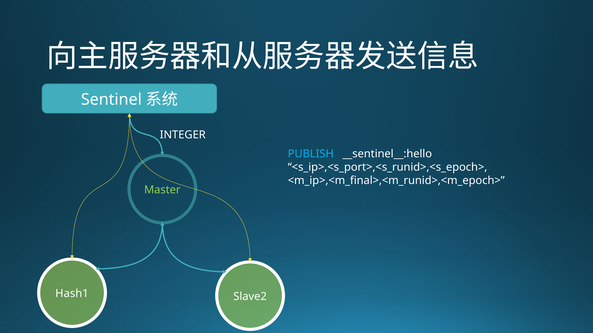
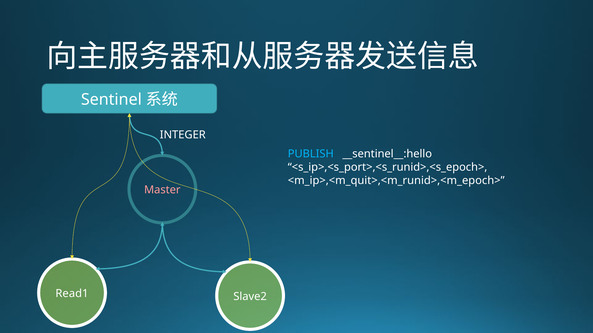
<m_ip>,<m_final>,<m_runid>,<m_epoch>: <m_ip>,<m_final>,<m_runid>,<m_epoch> -> <m_ip>,<m_quit>,<m_runid>,<m_epoch>
Master colour: light green -> pink
Hash1: Hash1 -> Read1
